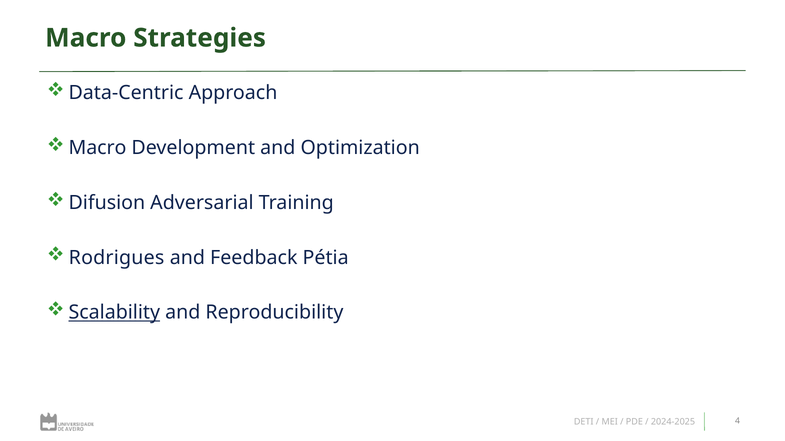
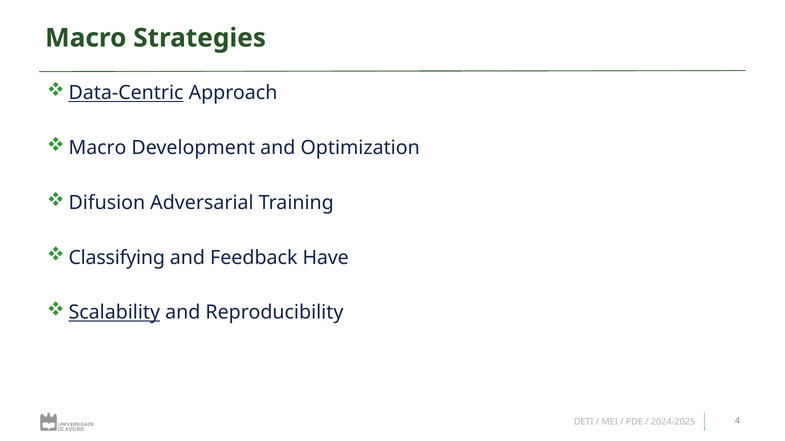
Data-Centric underline: none -> present
Rodrigues: Rodrigues -> Classifying
Pétia: Pétia -> Have
